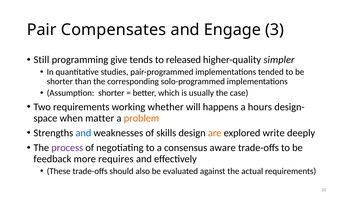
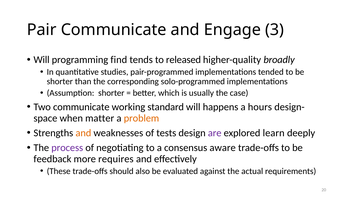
Pair Compensates: Compensates -> Communicate
Still at (41, 60): Still -> Will
give: give -> find
simpler: simpler -> broadly
Two requirements: requirements -> communicate
whether: whether -> standard
and at (83, 133) colour: blue -> orange
skills: skills -> tests
are colour: orange -> purple
write: write -> learn
